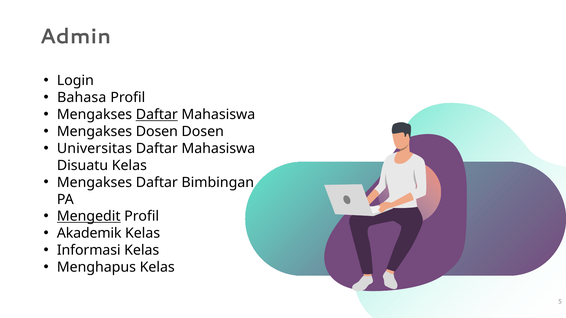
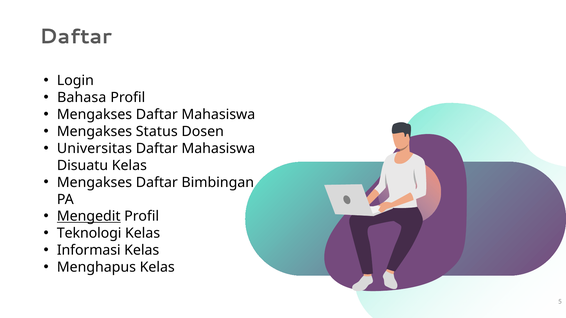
Admin at (75, 37): Admin -> Daftar
Daftar at (157, 115) underline: present -> none
Mengakses Dosen: Dosen -> Status
Akademik: Akademik -> Teknologi
